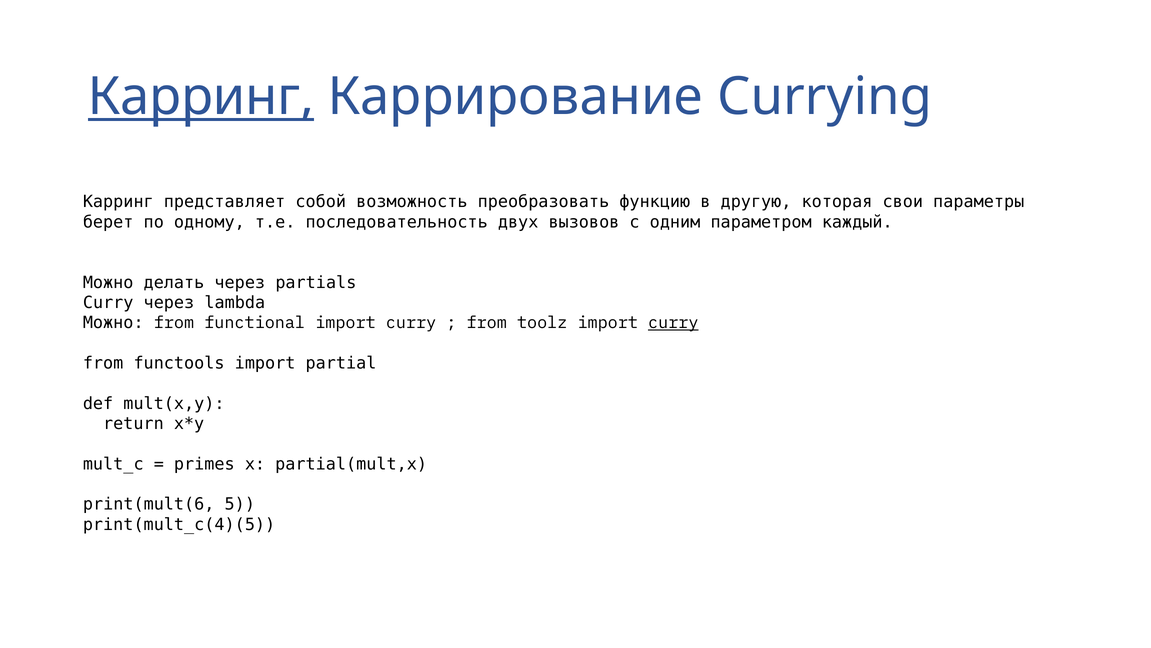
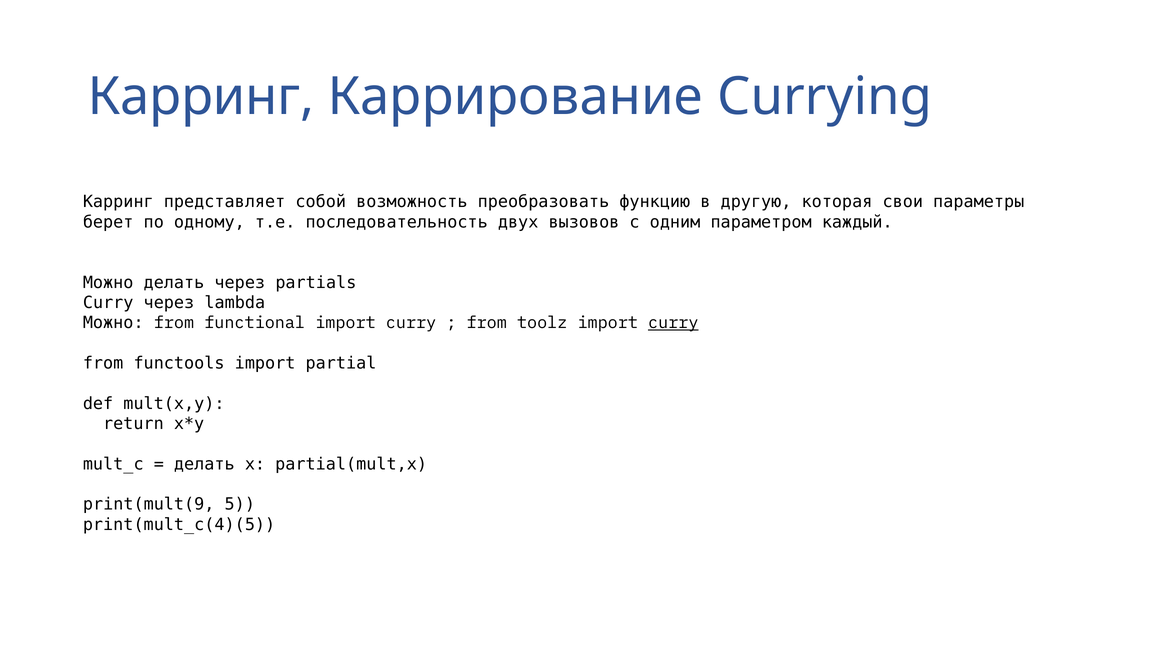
Карринг at (201, 97) underline: present -> none
primes at (204, 464): primes -> делать
print(mult(6: print(mult(6 -> print(mult(9
